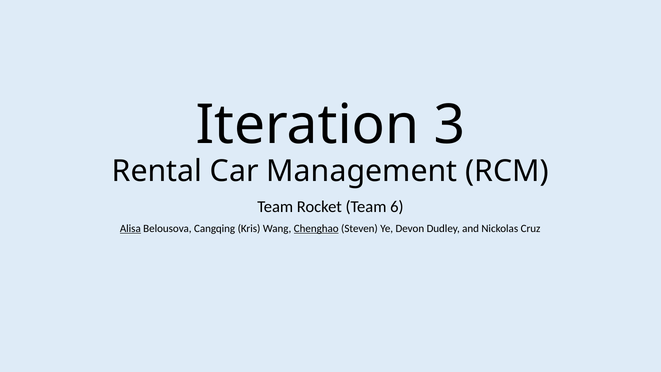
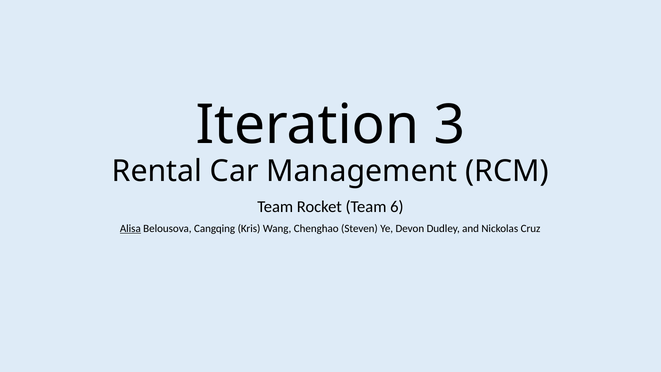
Chenghao underline: present -> none
